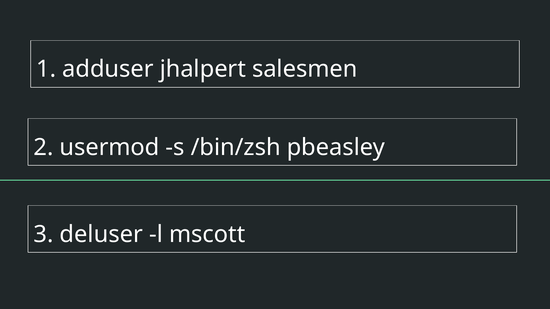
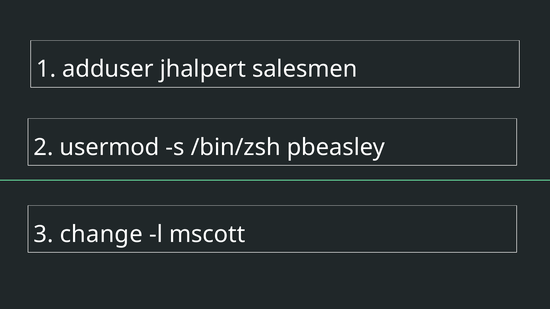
deluser: deluser -> change
